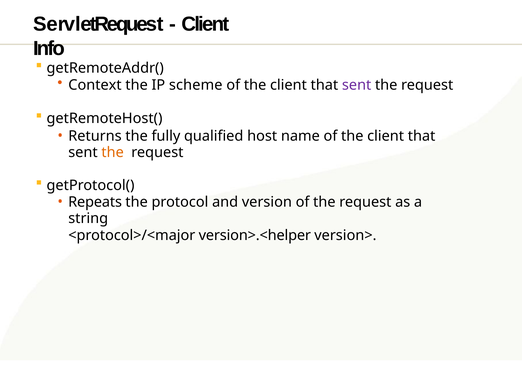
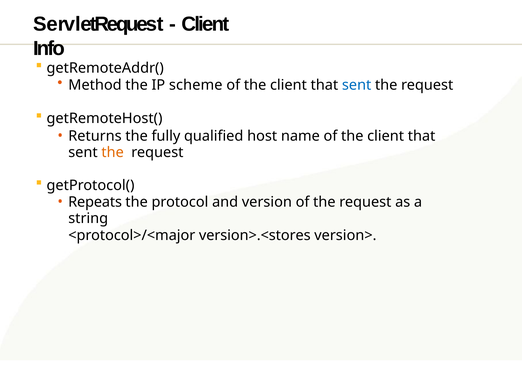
Context: Context -> Method
sent at (357, 85) colour: purple -> blue
version>.<helper: version>.<helper -> version>.<stores
